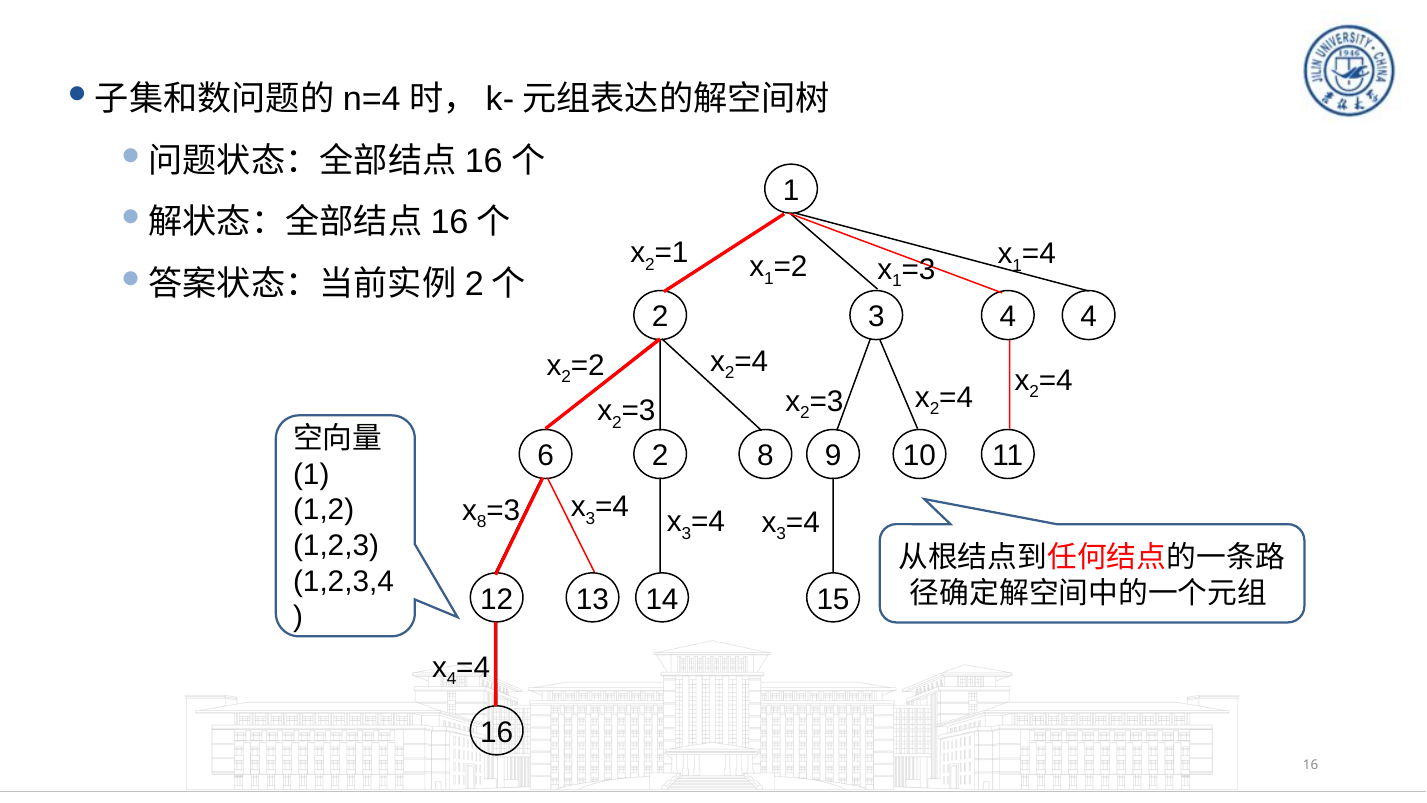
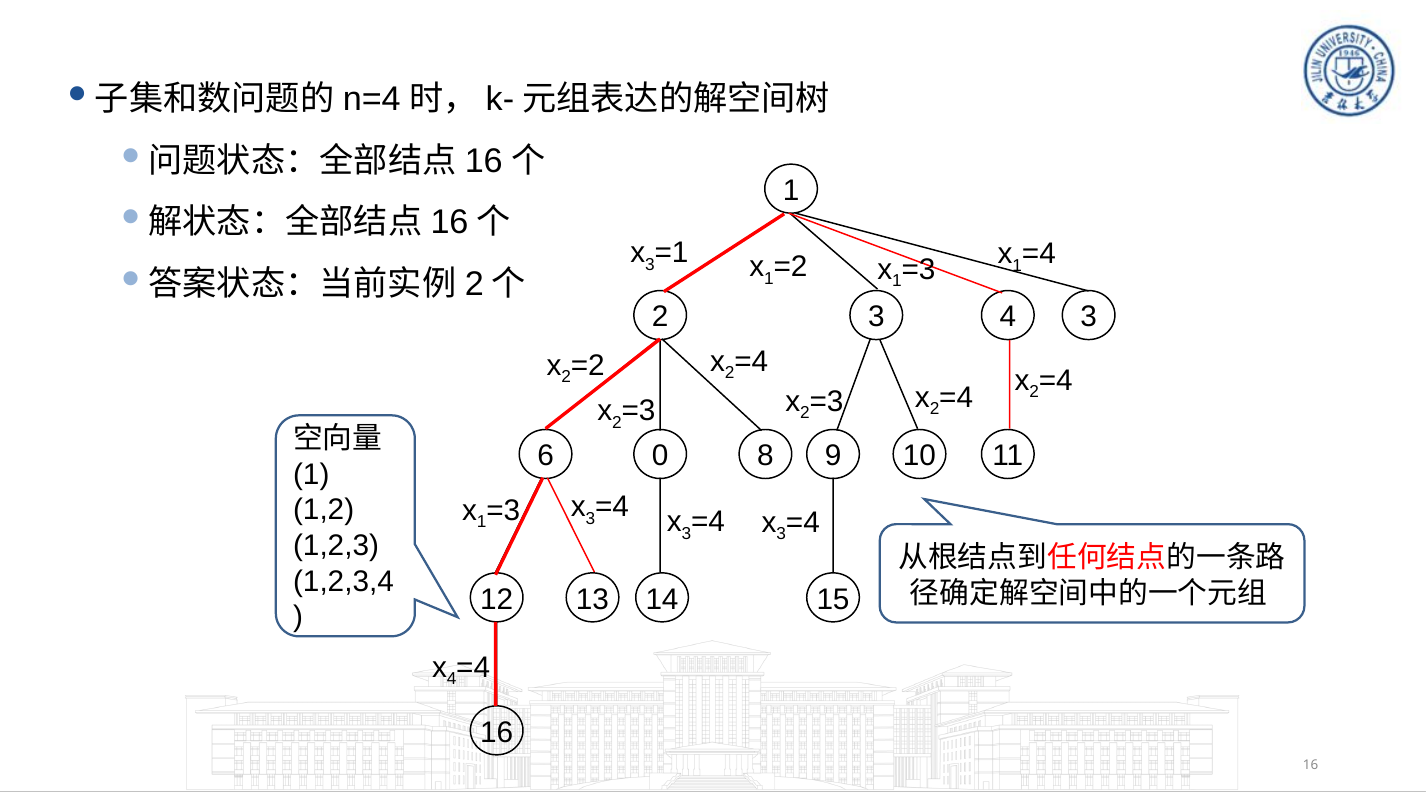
2 at (650, 264): 2 -> 3
4 4: 4 -> 3
6 2: 2 -> 0
8 at (482, 522): 8 -> 1
